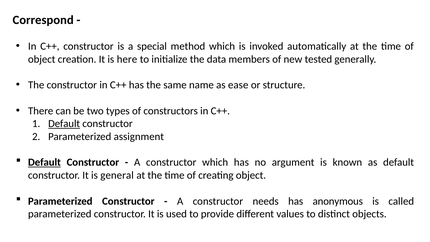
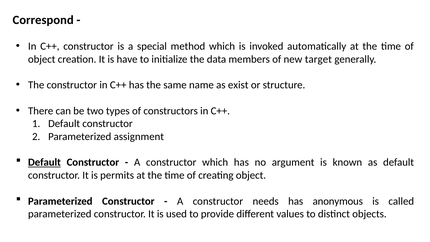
here: here -> have
tested: tested -> target
ease: ease -> exist
Default at (64, 124) underline: present -> none
general: general -> permits
